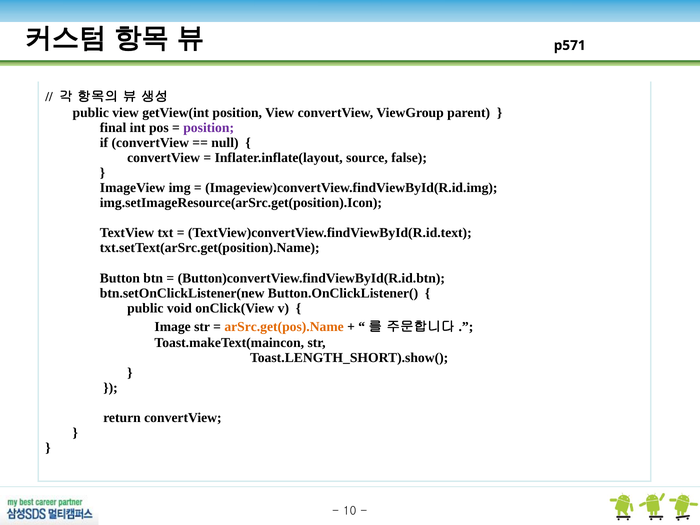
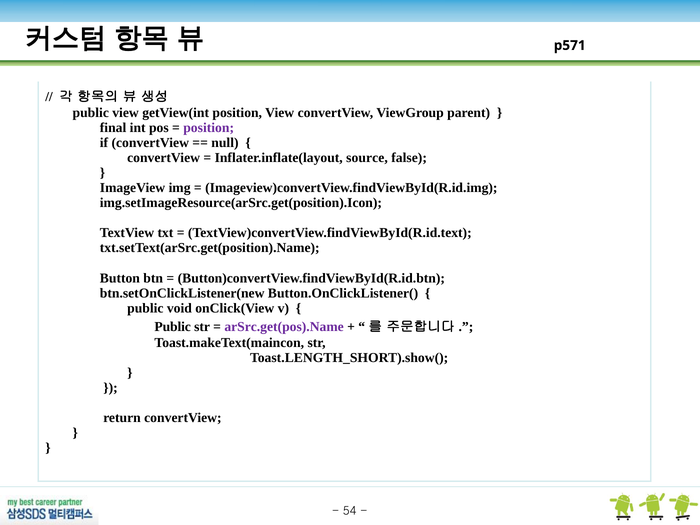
Image at (173, 327): Image -> Public
arSrc.get(pos).Name colour: orange -> purple
10: 10 -> 54
